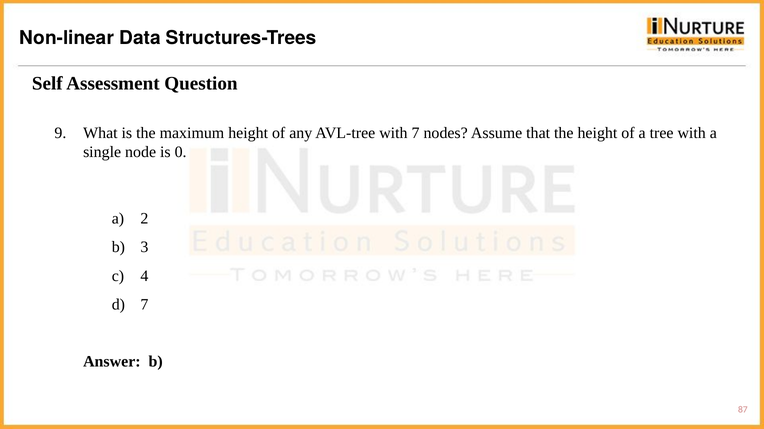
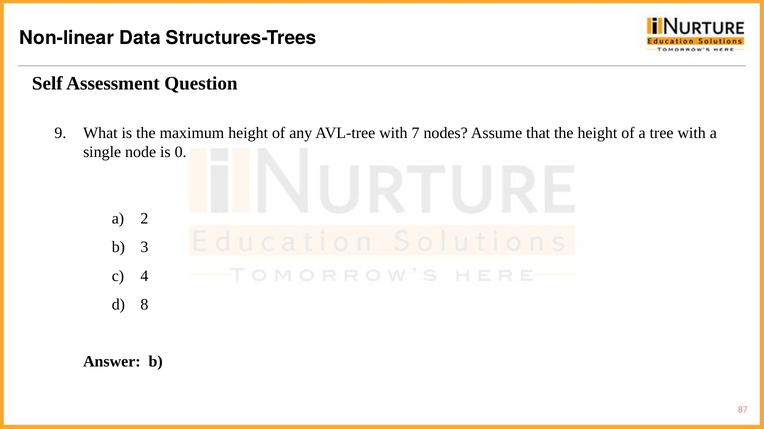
7 at (144, 305): 7 -> 8
